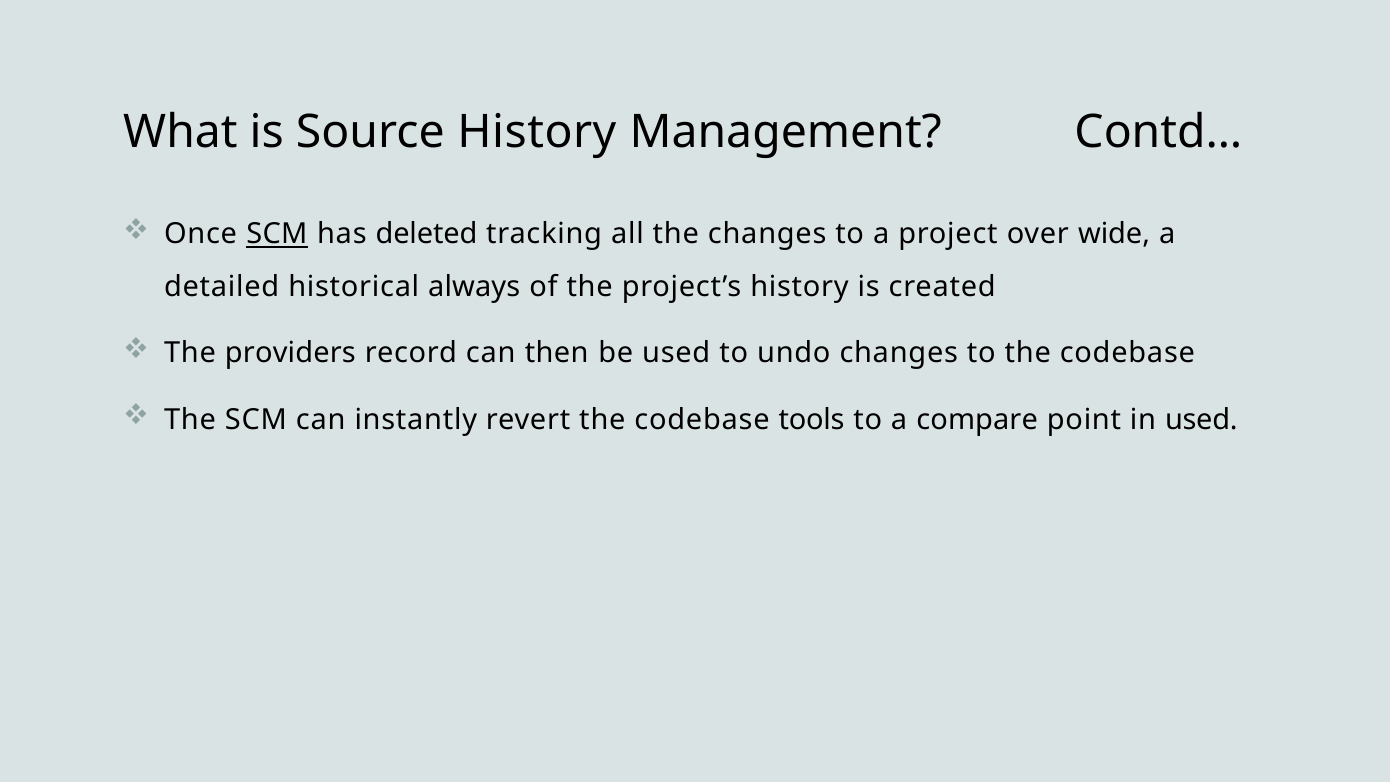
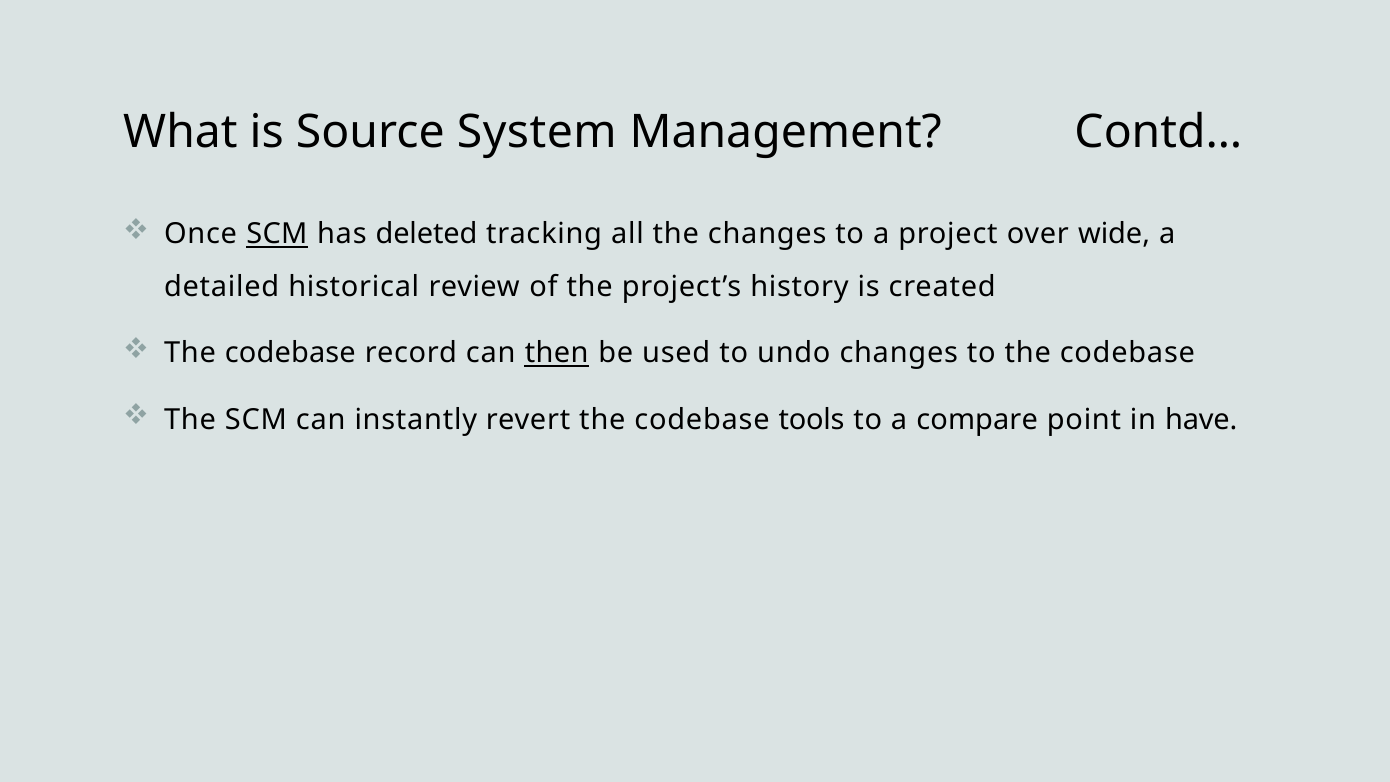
Source History: History -> System
always: always -> review
providers at (290, 353): providers -> codebase
then underline: none -> present
in used: used -> have
